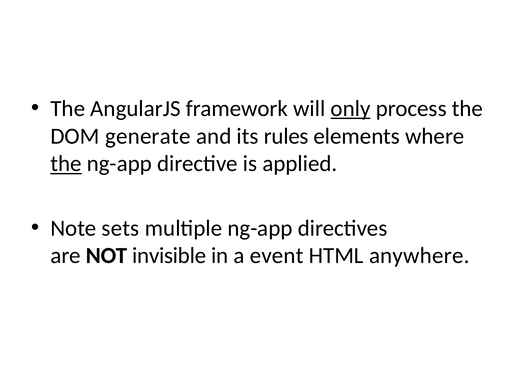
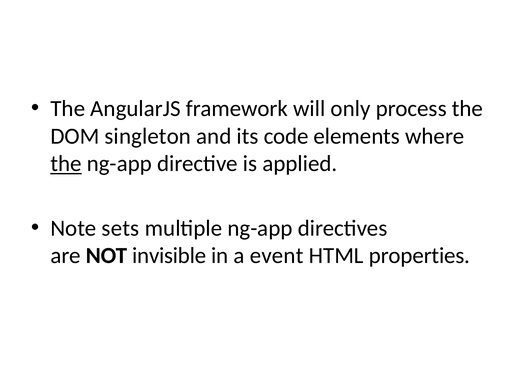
only underline: present -> none
generate: generate -> singleton
rules: rules -> code
anywhere: anywhere -> properties
